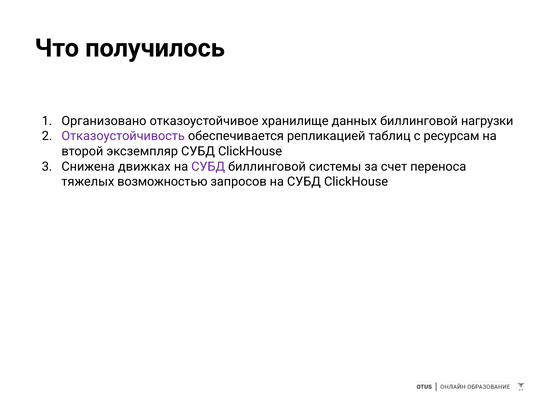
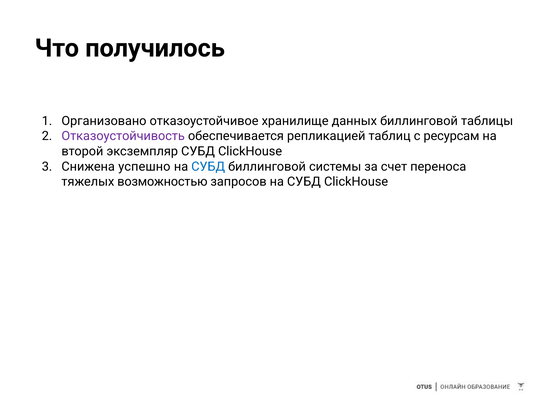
нагрузки: нагрузки -> таблицы
движках: движках -> успешно
СУБД at (208, 167) colour: purple -> blue
